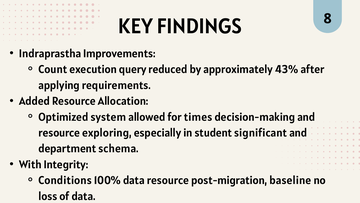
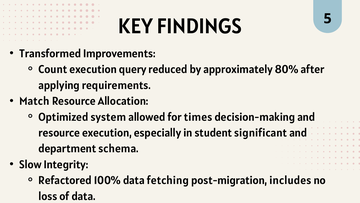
8: 8 -> 5
Indraprastha: Indraprastha -> Transformed
43%: 43% -> 80%
Added: Added -> Match
resource exploring: exploring -> execution
With: With -> Slow
Conditions: Conditions -> Refactored
data resource: resource -> fetching
baseline: baseline -> includes
